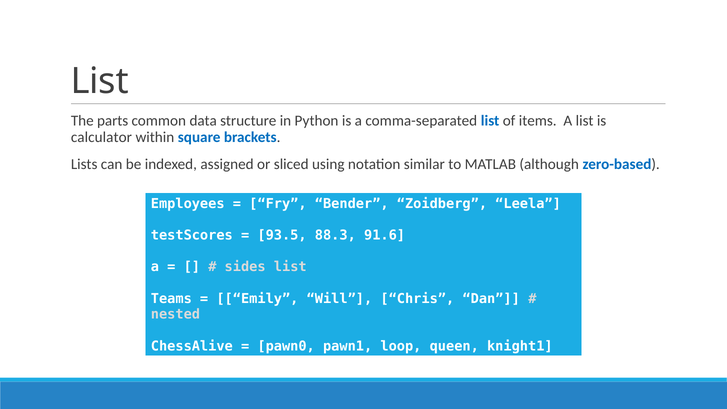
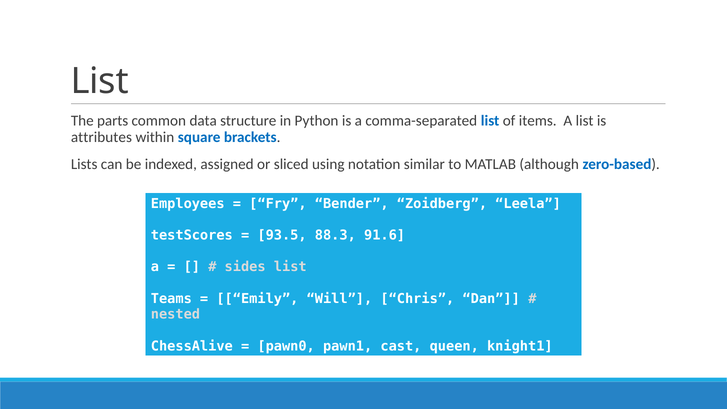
calculator: calculator -> attributes
loop: loop -> cast
